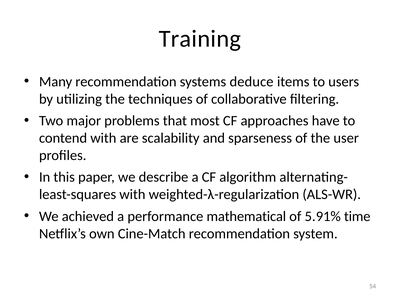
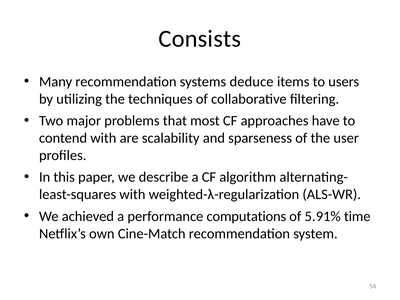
Training: Training -> Consists
mathematical: mathematical -> computations
